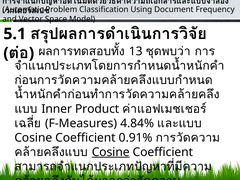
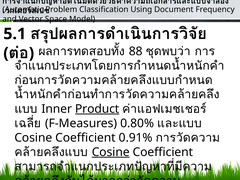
13: 13 -> 88
Product at (97, 109) underline: none -> present
4.84%: 4.84% -> 0.80%
